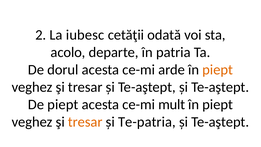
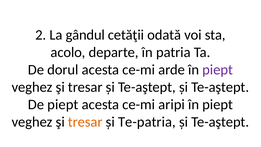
iubesc: iubesc -> gândul
piept at (218, 70) colour: orange -> purple
mult: mult -> aripi
